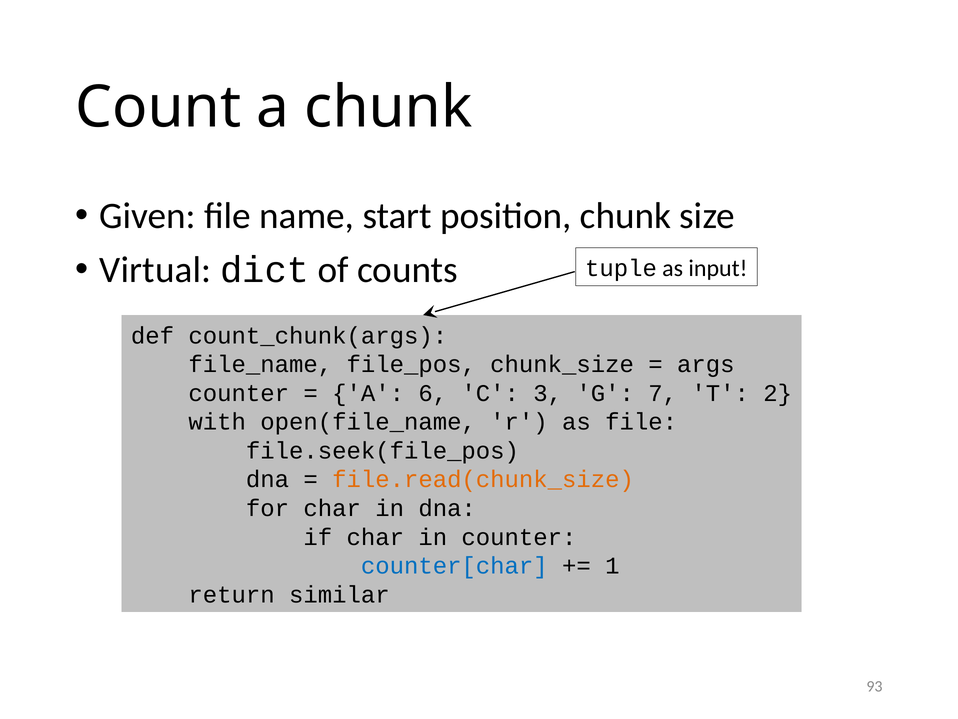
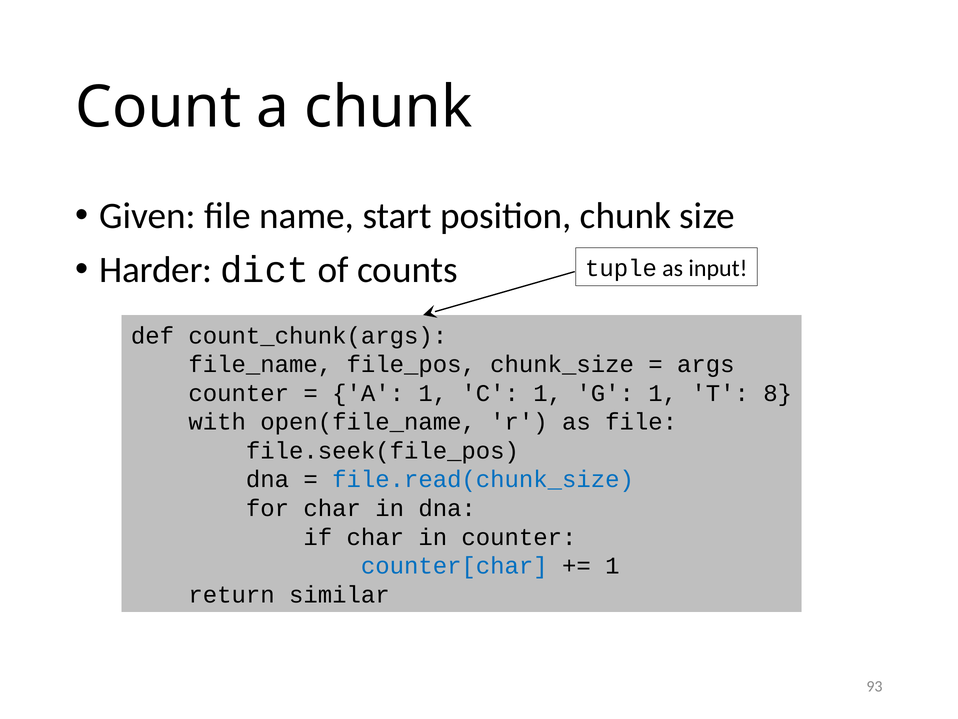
Virtual: Virtual -> Harder
A 6: 6 -> 1
C 3: 3 -> 1
G 7: 7 -> 1
2: 2 -> 8
file.read(chunk_size colour: orange -> blue
